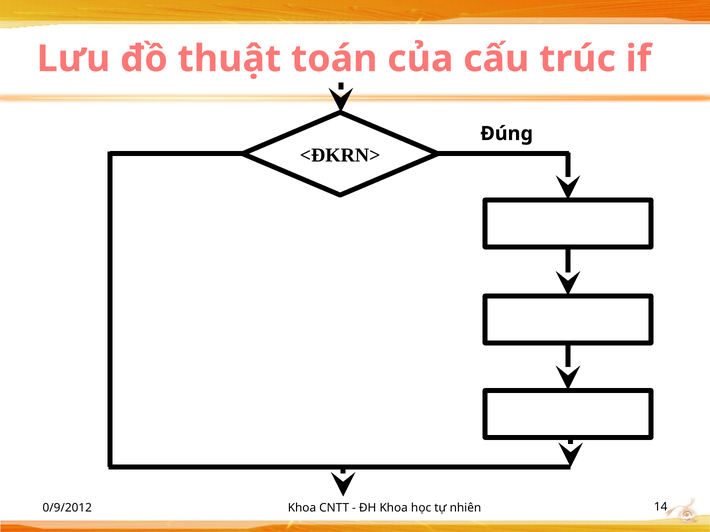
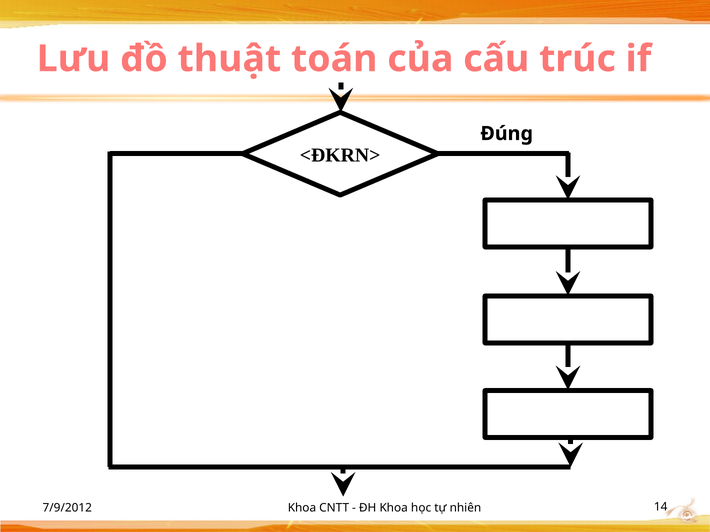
0/9/2012: 0/9/2012 -> 7/9/2012
